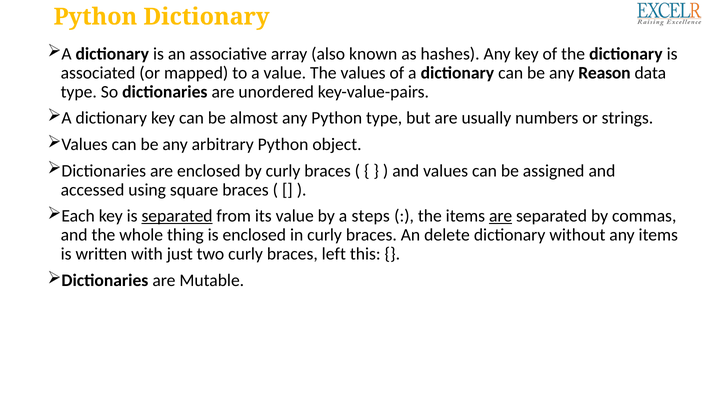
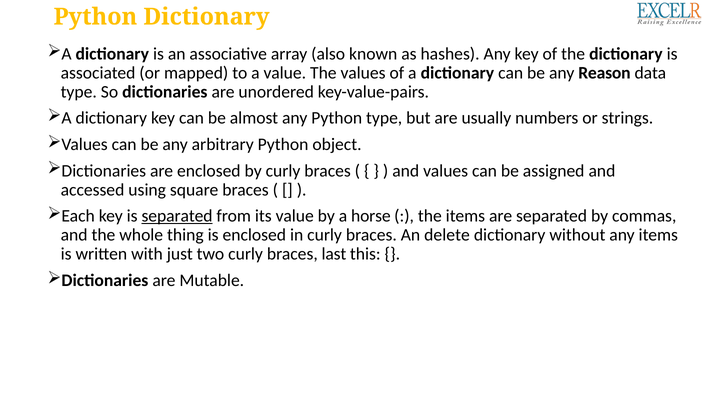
steps: steps -> horse
are at (501, 216) underline: present -> none
left: left -> last
